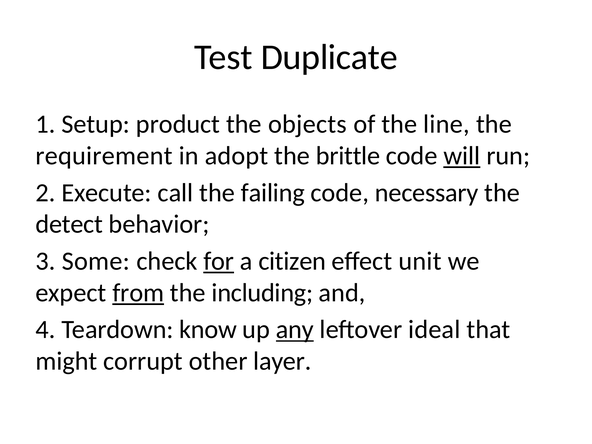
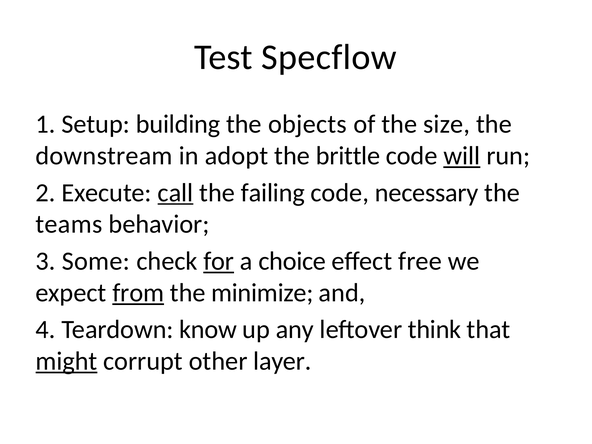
Duplicate: Duplicate -> Specflow
product: product -> building
line: line -> size
requirement: requirement -> downstream
call underline: none -> present
detect: detect -> teams
citizen: citizen -> choice
unit: unit -> free
including: including -> minimize
any underline: present -> none
ideal: ideal -> think
might underline: none -> present
